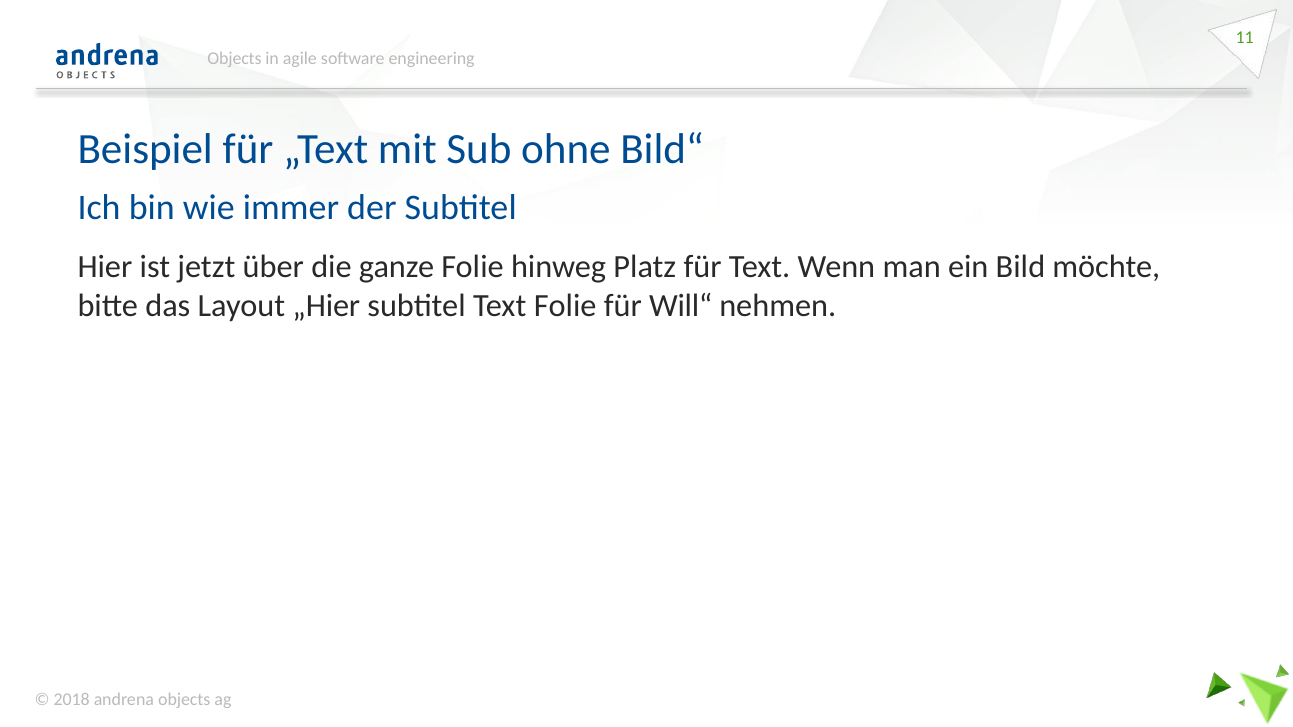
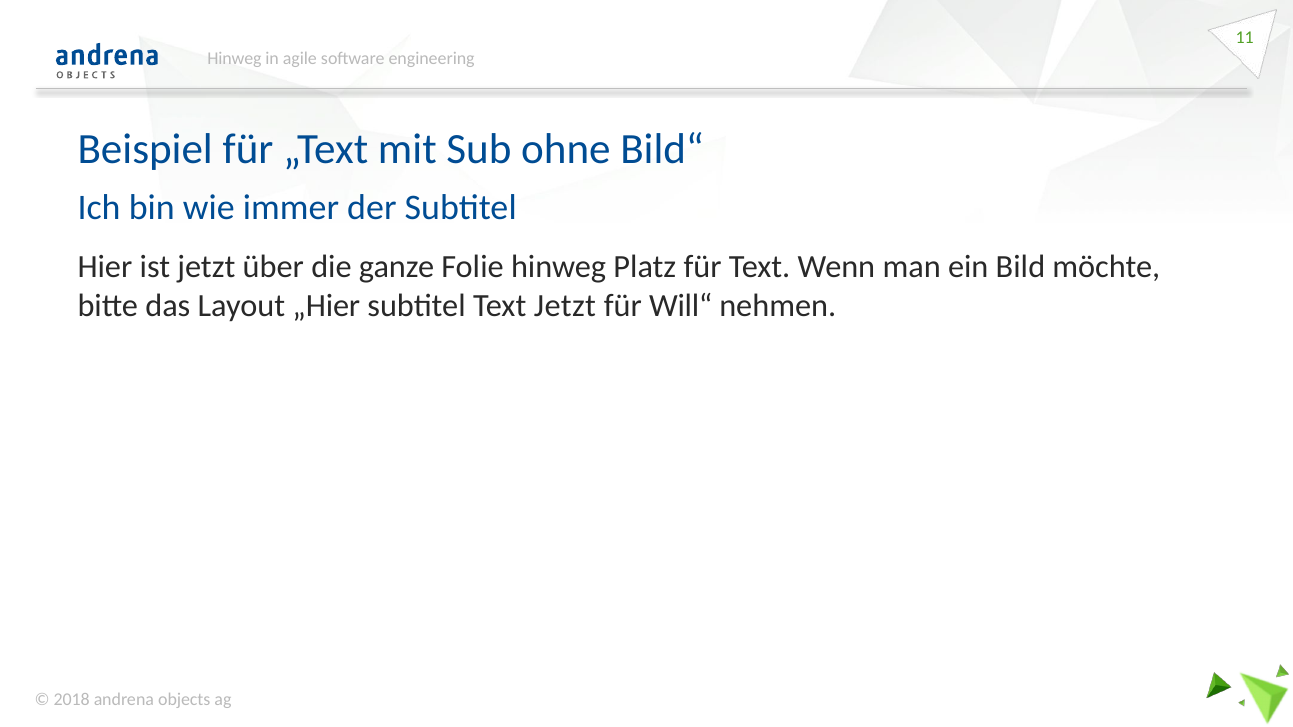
Objects at (234, 59): Objects -> Hinweg
Text Folie: Folie -> Jetzt
